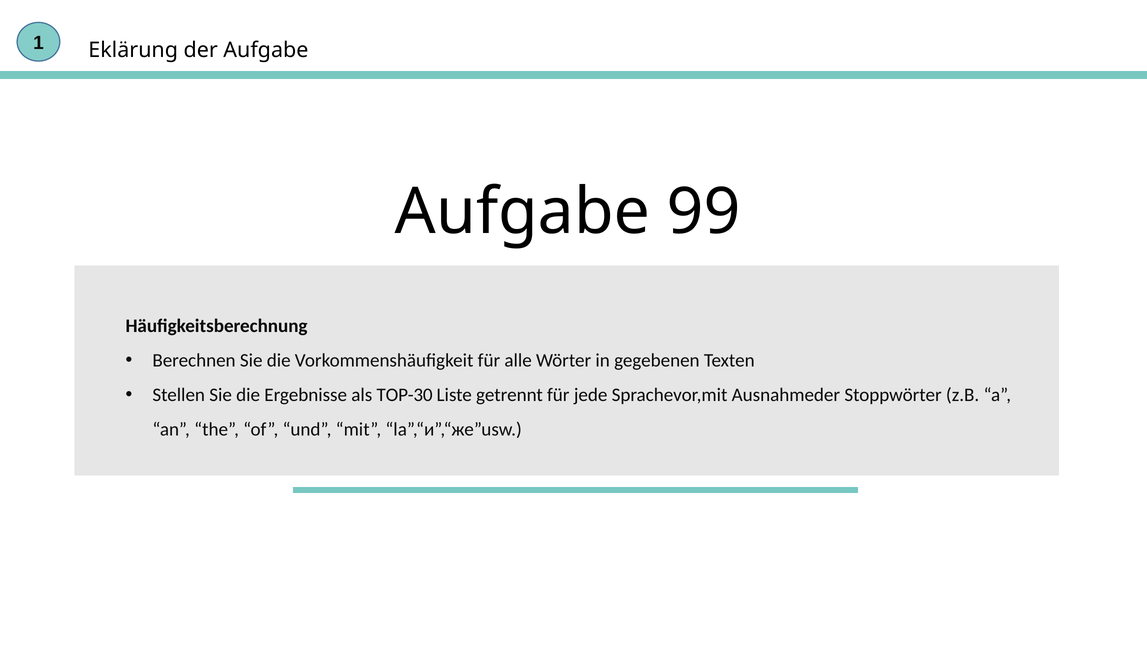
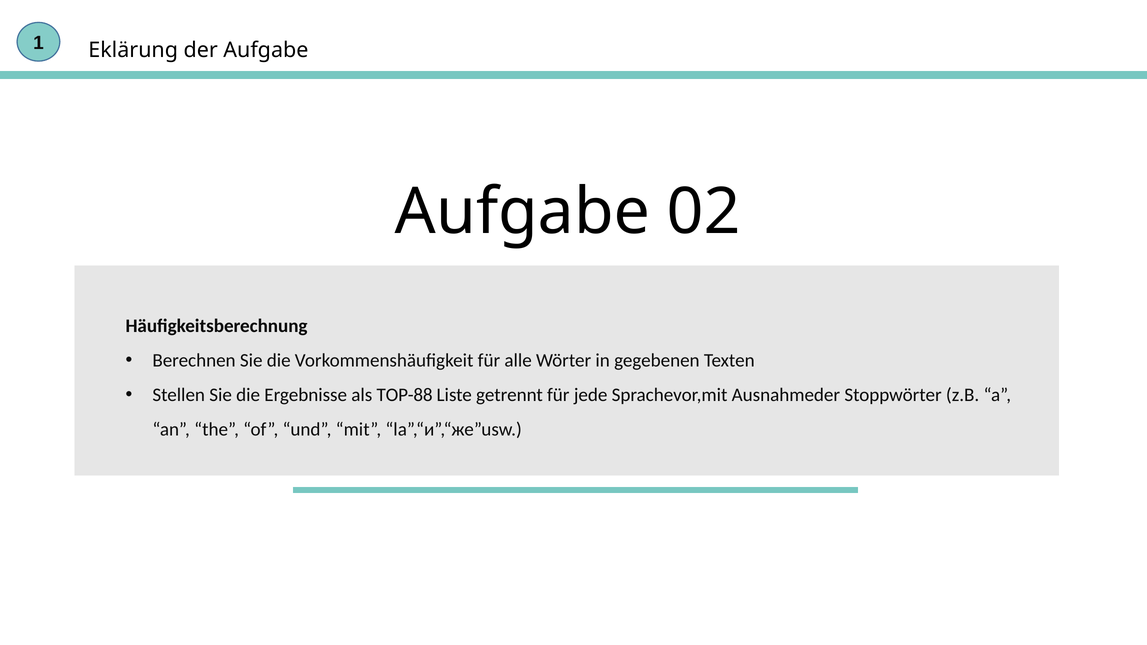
99: 99 -> 02
TOP-30: TOP-30 -> TOP-88
